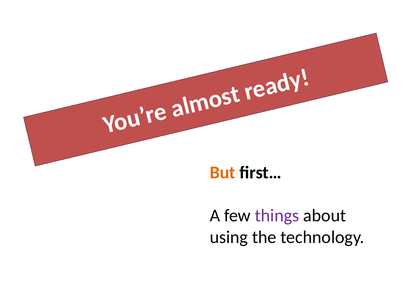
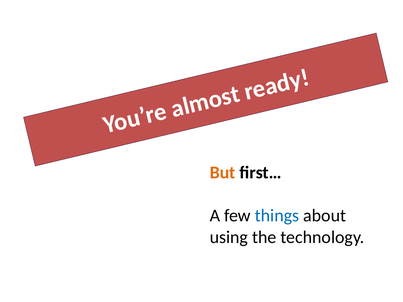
things colour: purple -> blue
